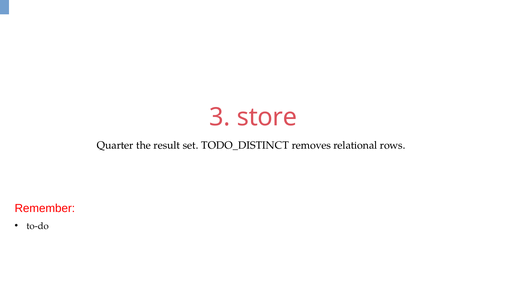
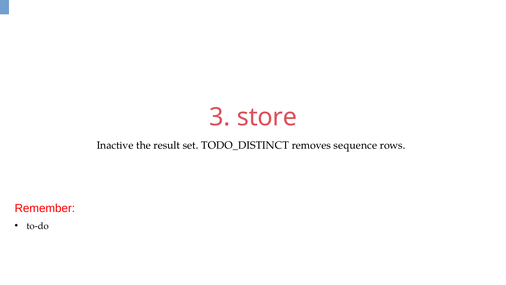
Quarter: Quarter -> Inactive
relational: relational -> sequence
